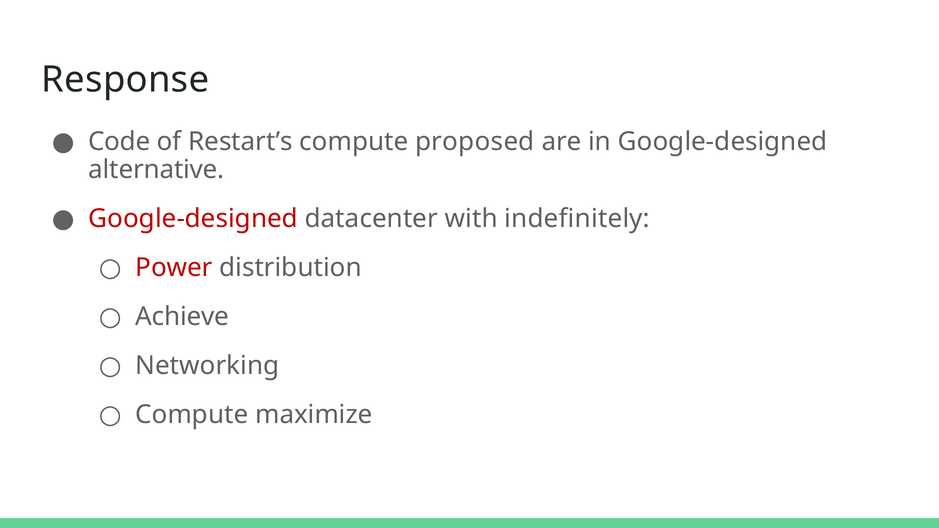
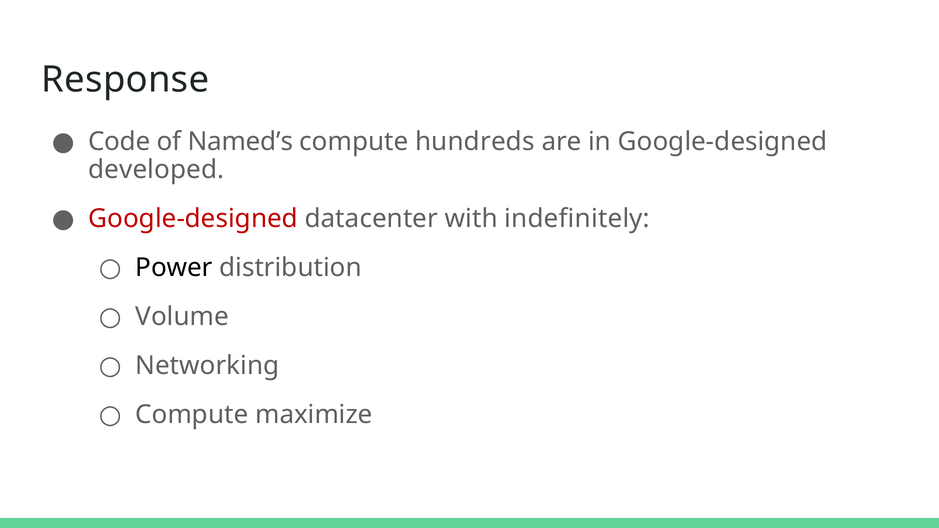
Restart’s: Restart’s -> Named’s
proposed: proposed -> hundreds
alternative: alternative -> developed
Power colour: red -> black
Achieve: Achieve -> Volume
